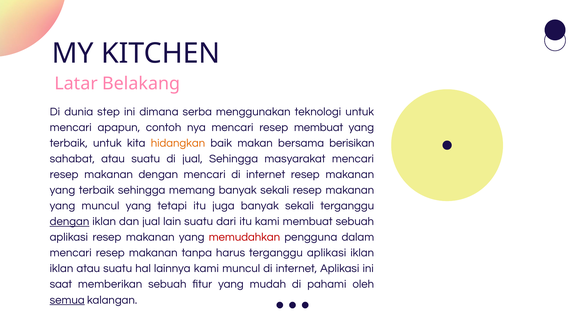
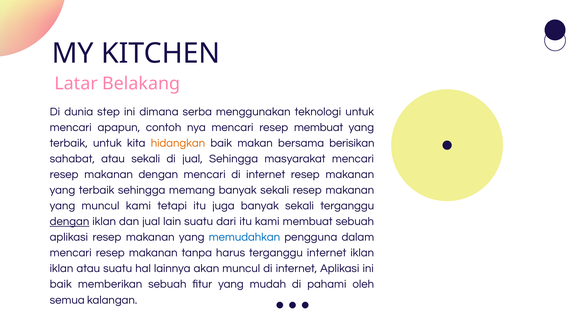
sahabat atau suatu: suatu -> sekali
muncul yang: yang -> kami
memudahkan colour: red -> blue
terganggu aplikasi: aplikasi -> internet
lainnya kami: kami -> akan
saat at (61, 284): saat -> baik
semua underline: present -> none
